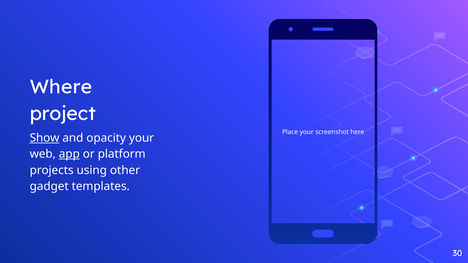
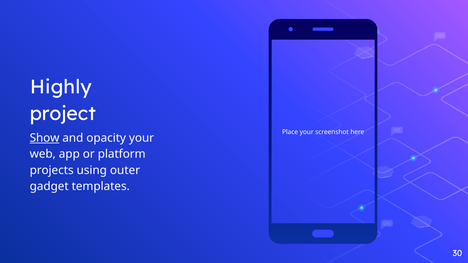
Where: Where -> Highly
app underline: present -> none
other: other -> outer
